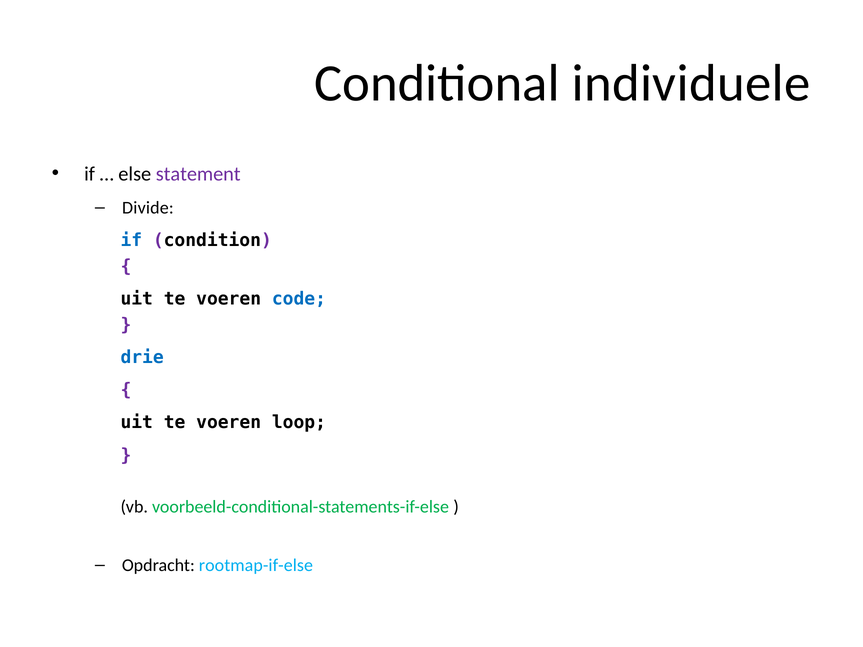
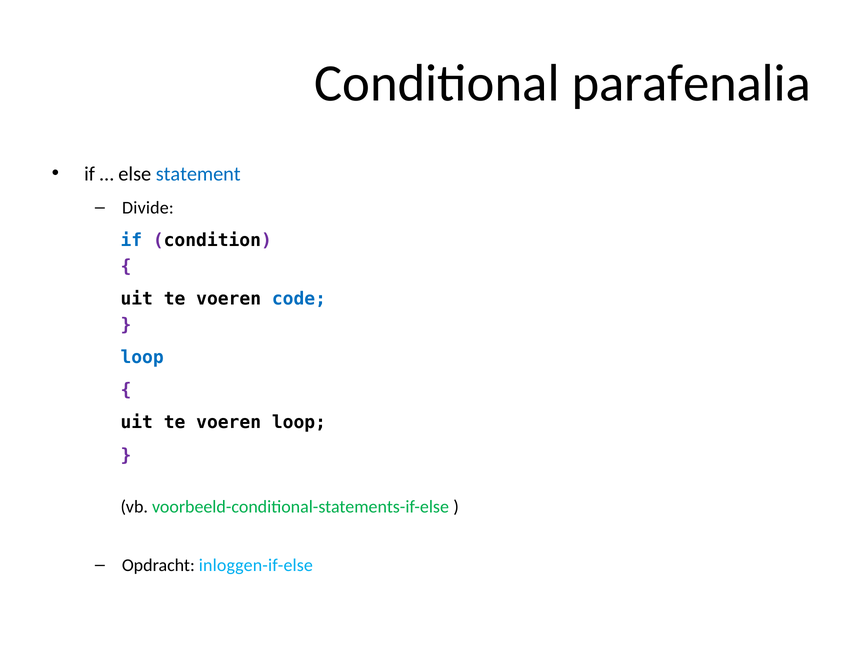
individuele: individuele -> parafenalia
statement colour: purple -> blue
drie at (142, 357): drie -> loop
rootmap-if-else: rootmap-if-else -> inloggen-if-else
